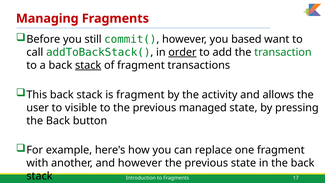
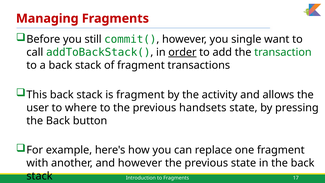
based: based -> single
stack at (88, 65) underline: present -> none
visible: visible -> where
managed: managed -> handsets
